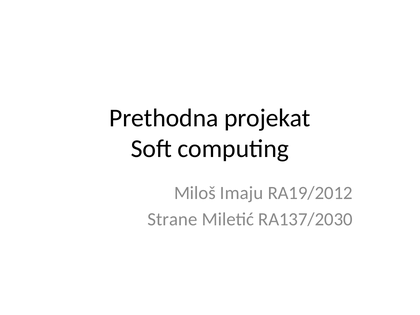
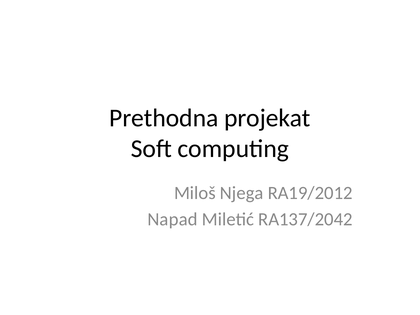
Imaju: Imaju -> Njega
Strane: Strane -> Napad
RA137/2030: RA137/2030 -> RA137/2042
